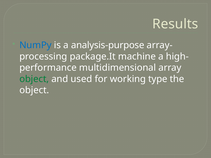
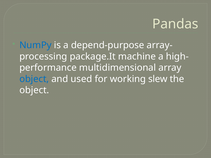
Results: Results -> Pandas
analysis-purpose: analysis-purpose -> depend-purpose
object at (34, 79) colour: green -> blue
type: type -> slew
